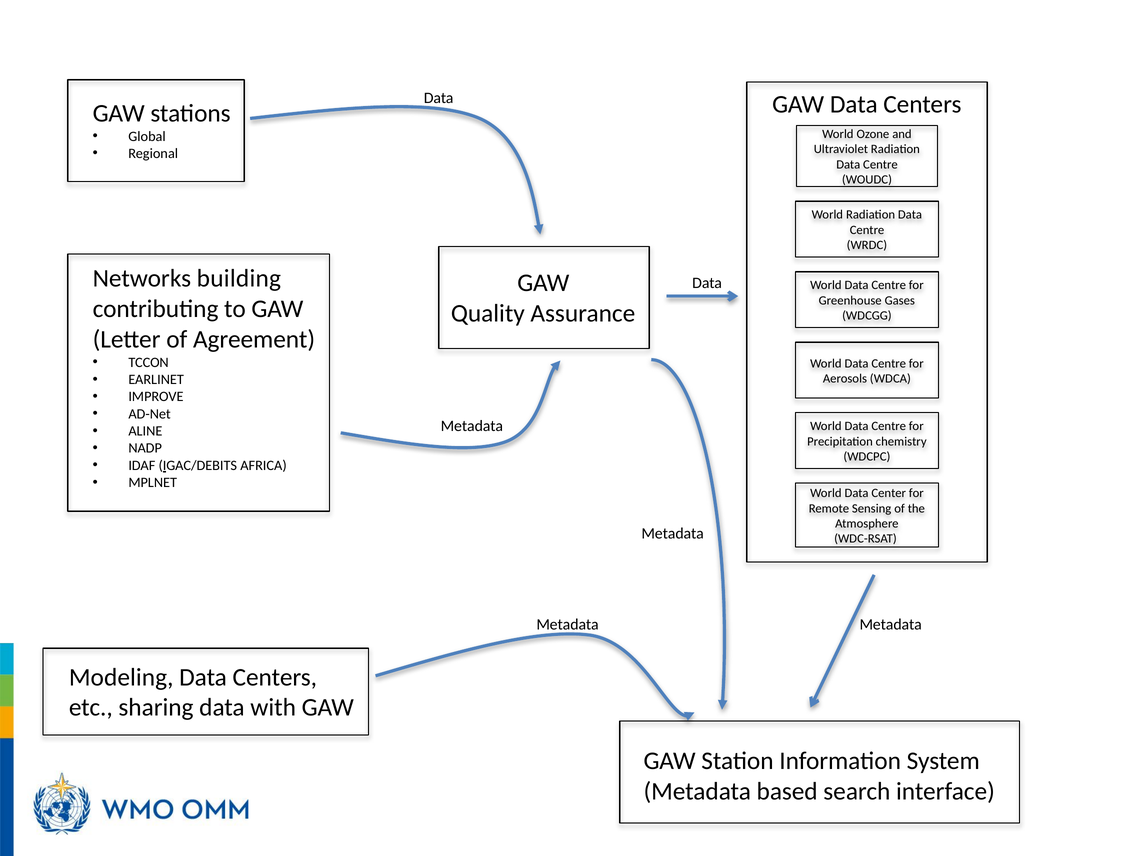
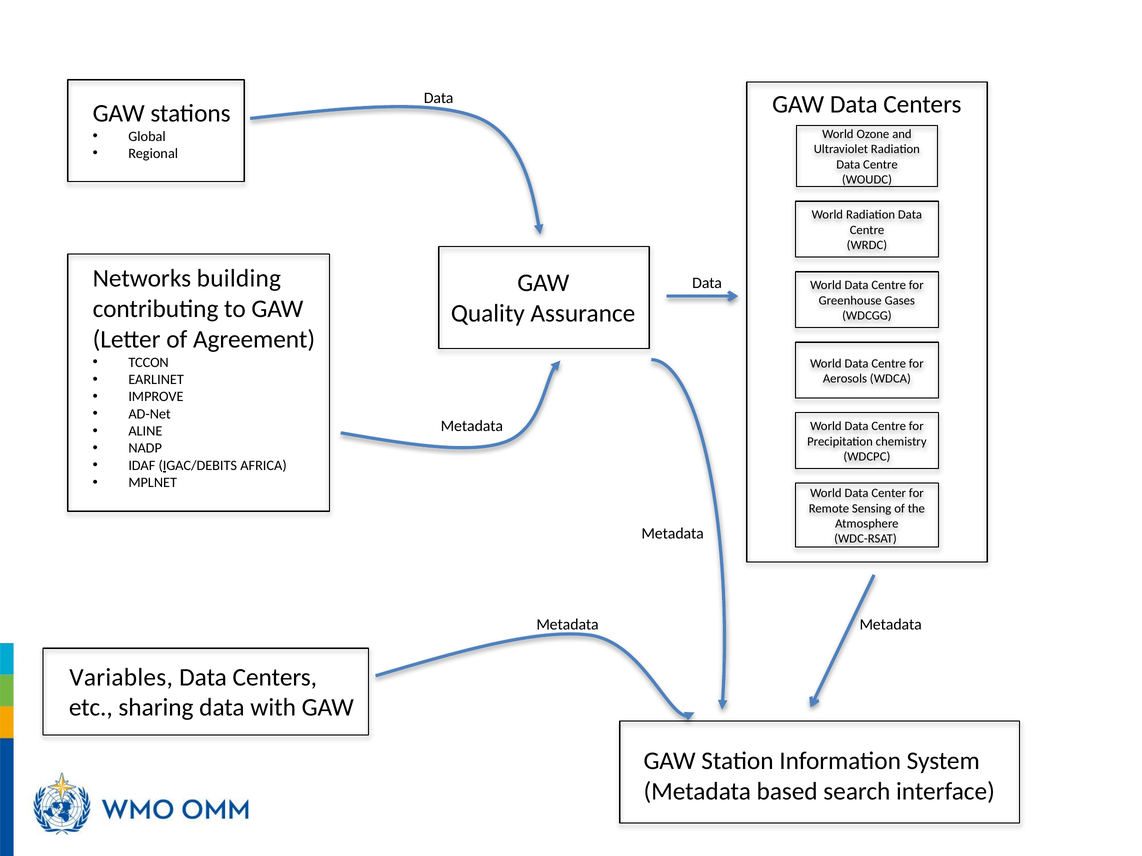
Modeling: Modeling -> Variables
